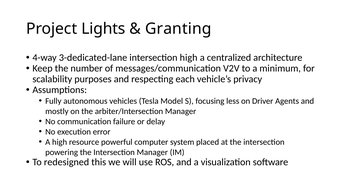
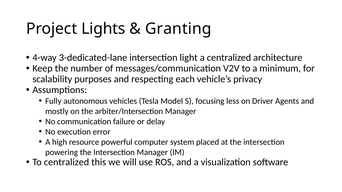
intersection high: high -> light
To redesigned: redesigned -> centralized
